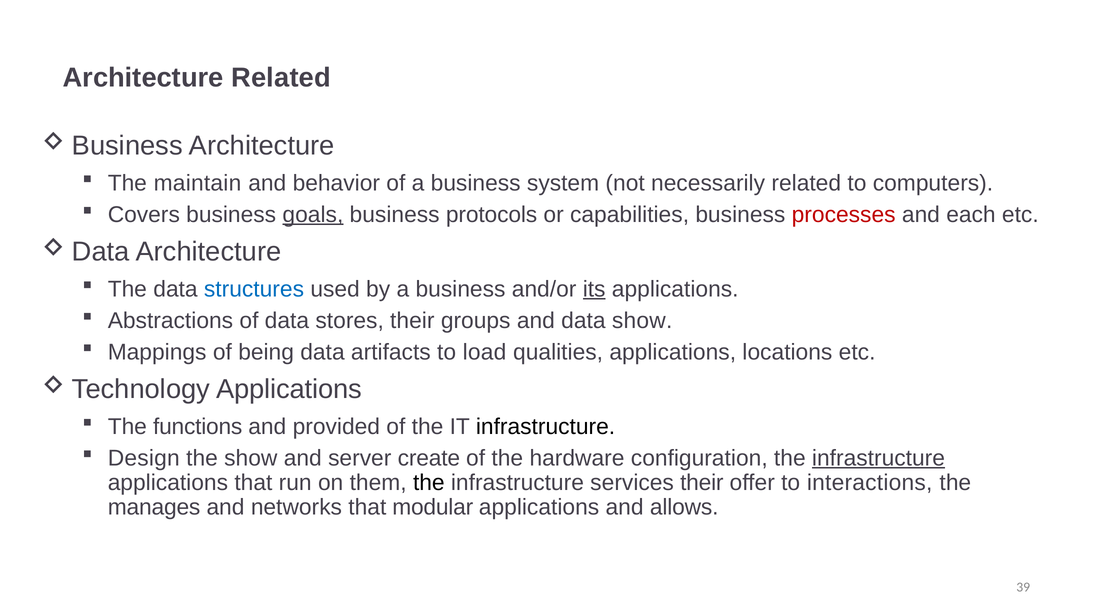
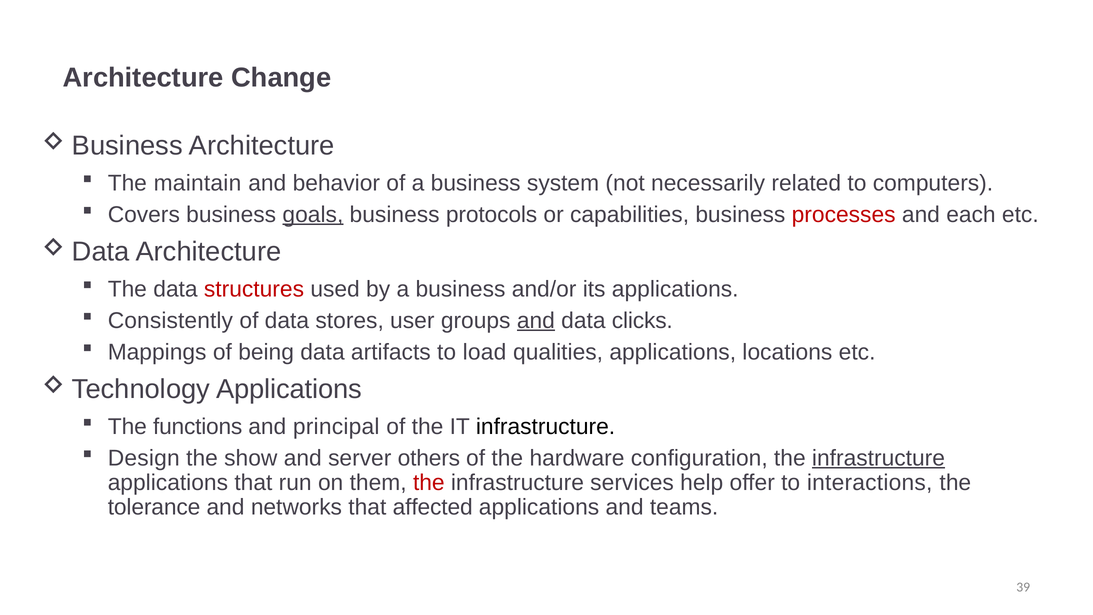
Architecture Related: Related -> Change
structures colour: blue -> red
its underline: present -> none
Abstractions: Abstractions -> Consistently
stores their: their -> user
and at (536, 320) underline: none -> present
data show: show -> clicks
provided: provided -> principal
create: create -> others
the at (429, 483) colour: black -> red
services their: their -> help
manages: manages -> tolerance
modular: modular -> affected
allows: allows -> teams
